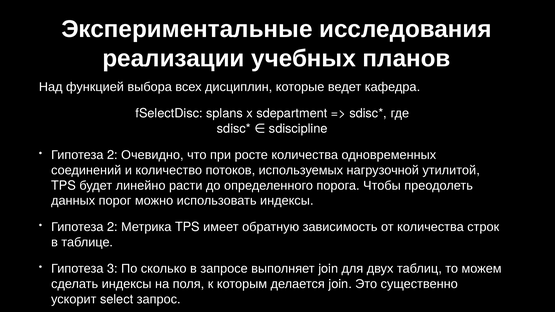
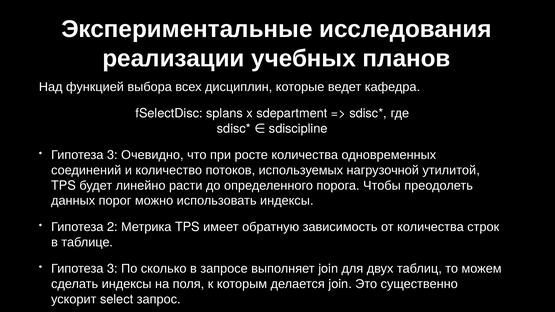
2 at (112, 155): 2 -> 3
